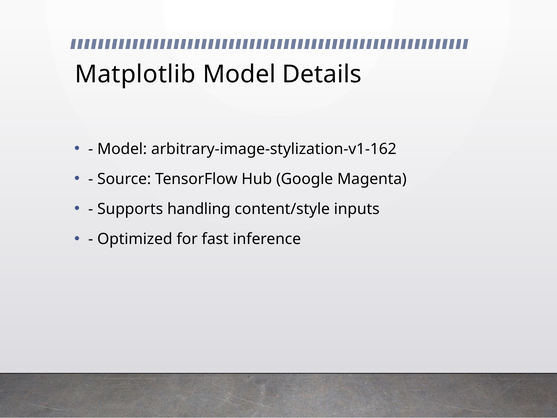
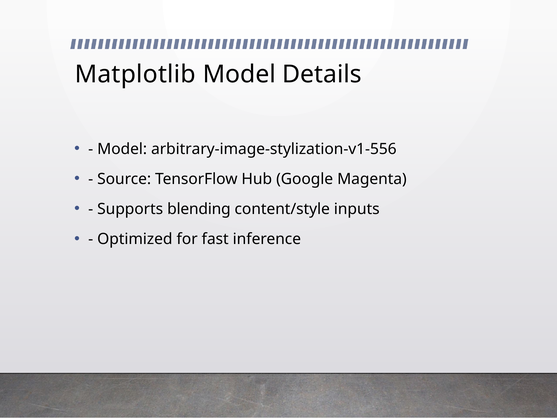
arbitrary-image-stylization-v1-162: arbitrary-image-stylization-v1-162 -> arbitrary-image-stylization-v1-556
handling: handling -> blending
